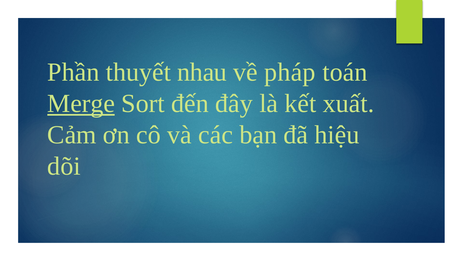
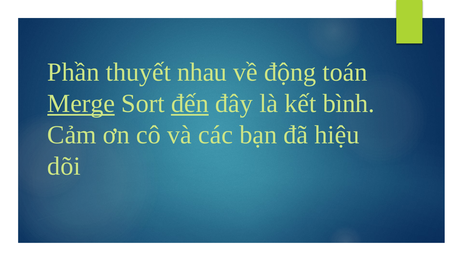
pháp: pháp -> động
đến underline: none -> present
xuất: xuất -> bình
